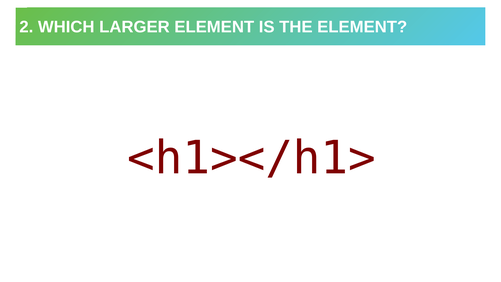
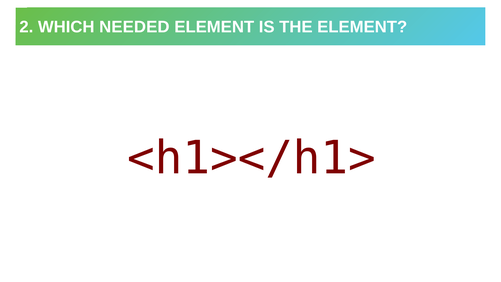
LARGER: LARGER -> NEEDED
